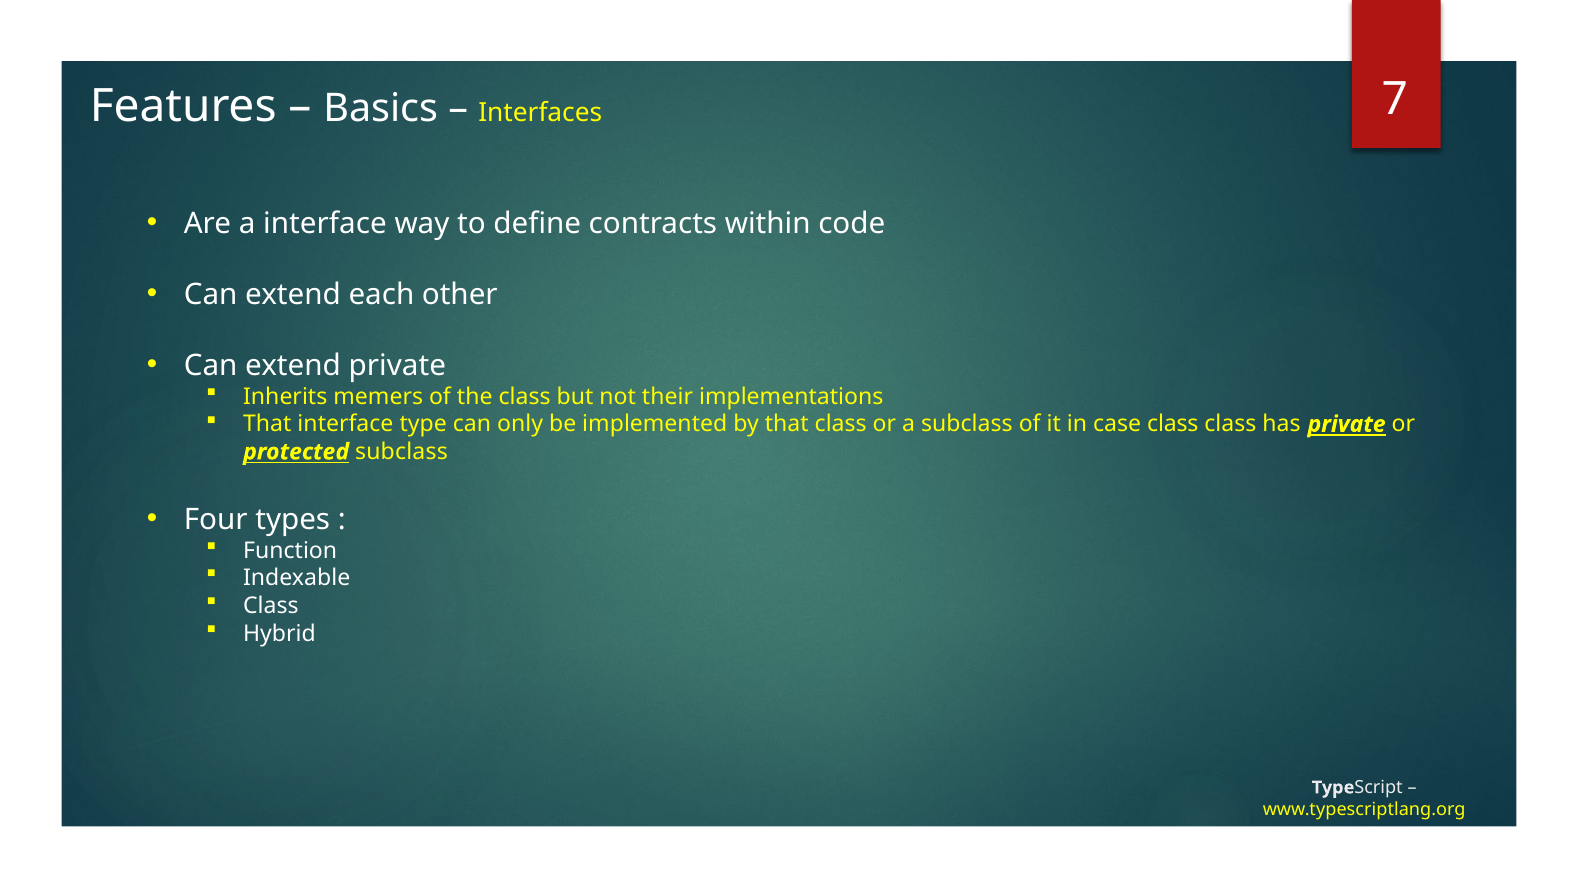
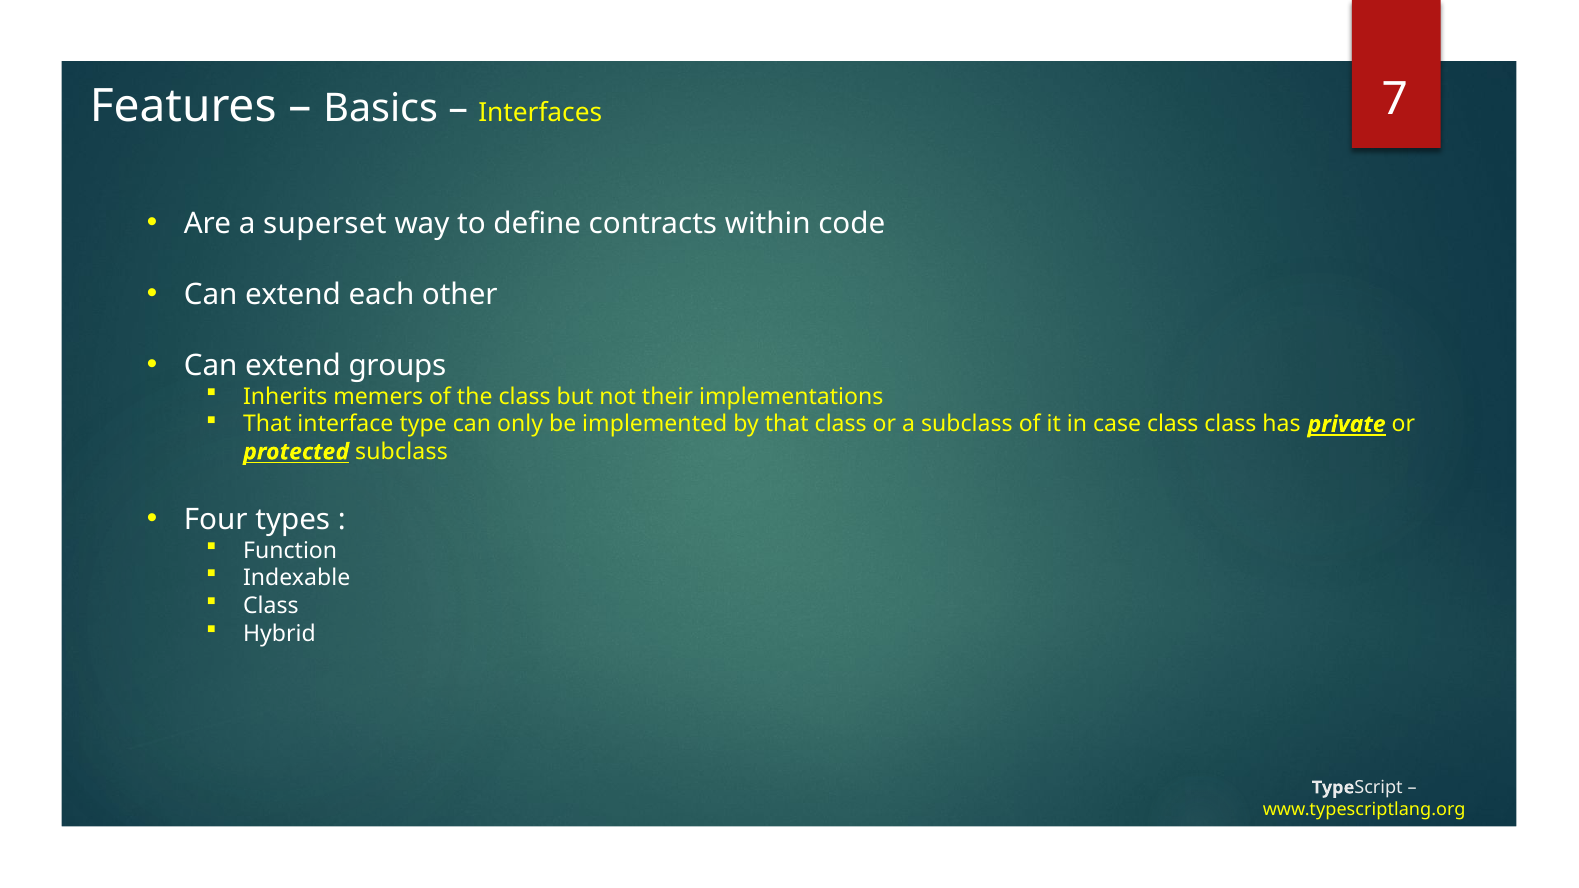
a interface: interface -> superset
extend private: private -> groups
